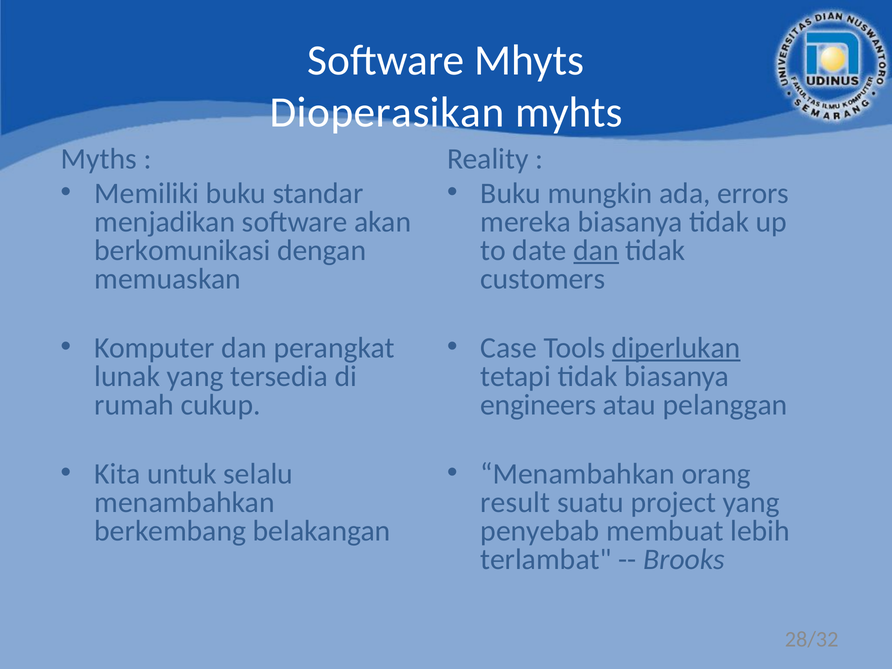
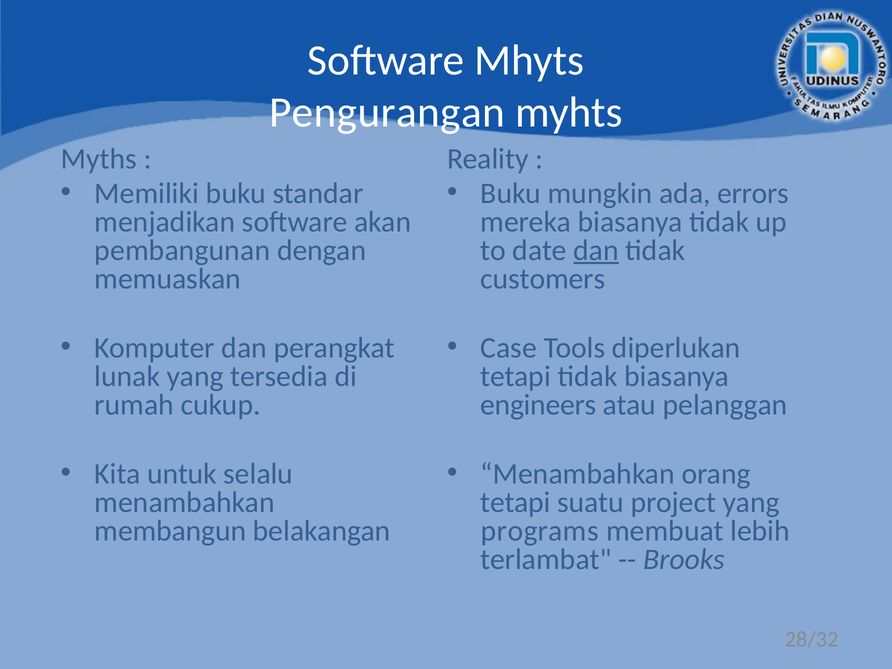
Dioperasikan: Dioperasikan -> Pengurangan
berkomunikasi: berkomunikasi -> pembangunan
diperlukan underline: present -> none
result at (515, 502): result -> tetapi
berkembang: berkembang -> membangun
penyebab: penyebab -> programs
